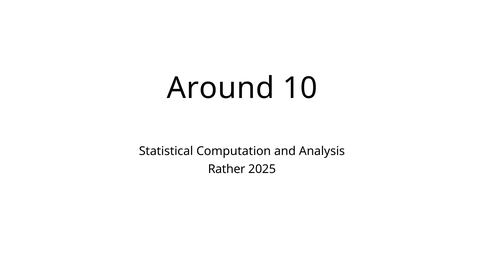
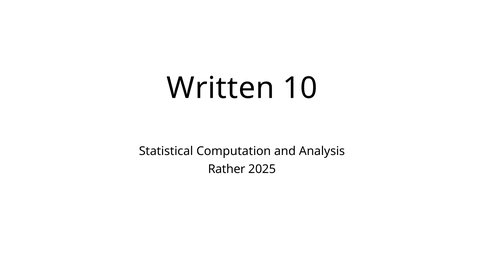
Around: Around -> Written
